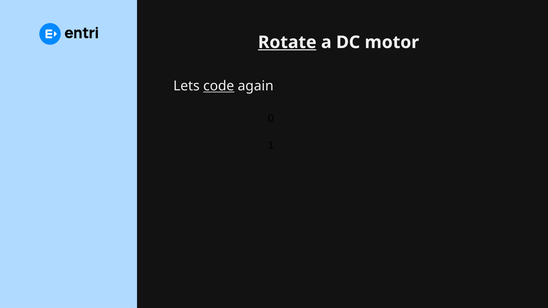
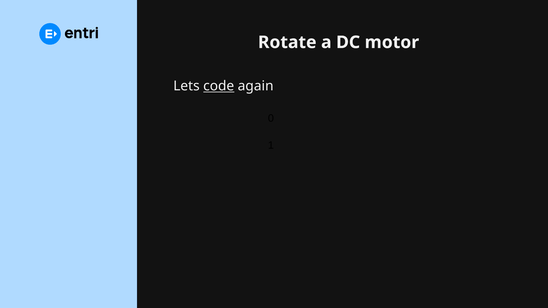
Rotate underline: present -> none
